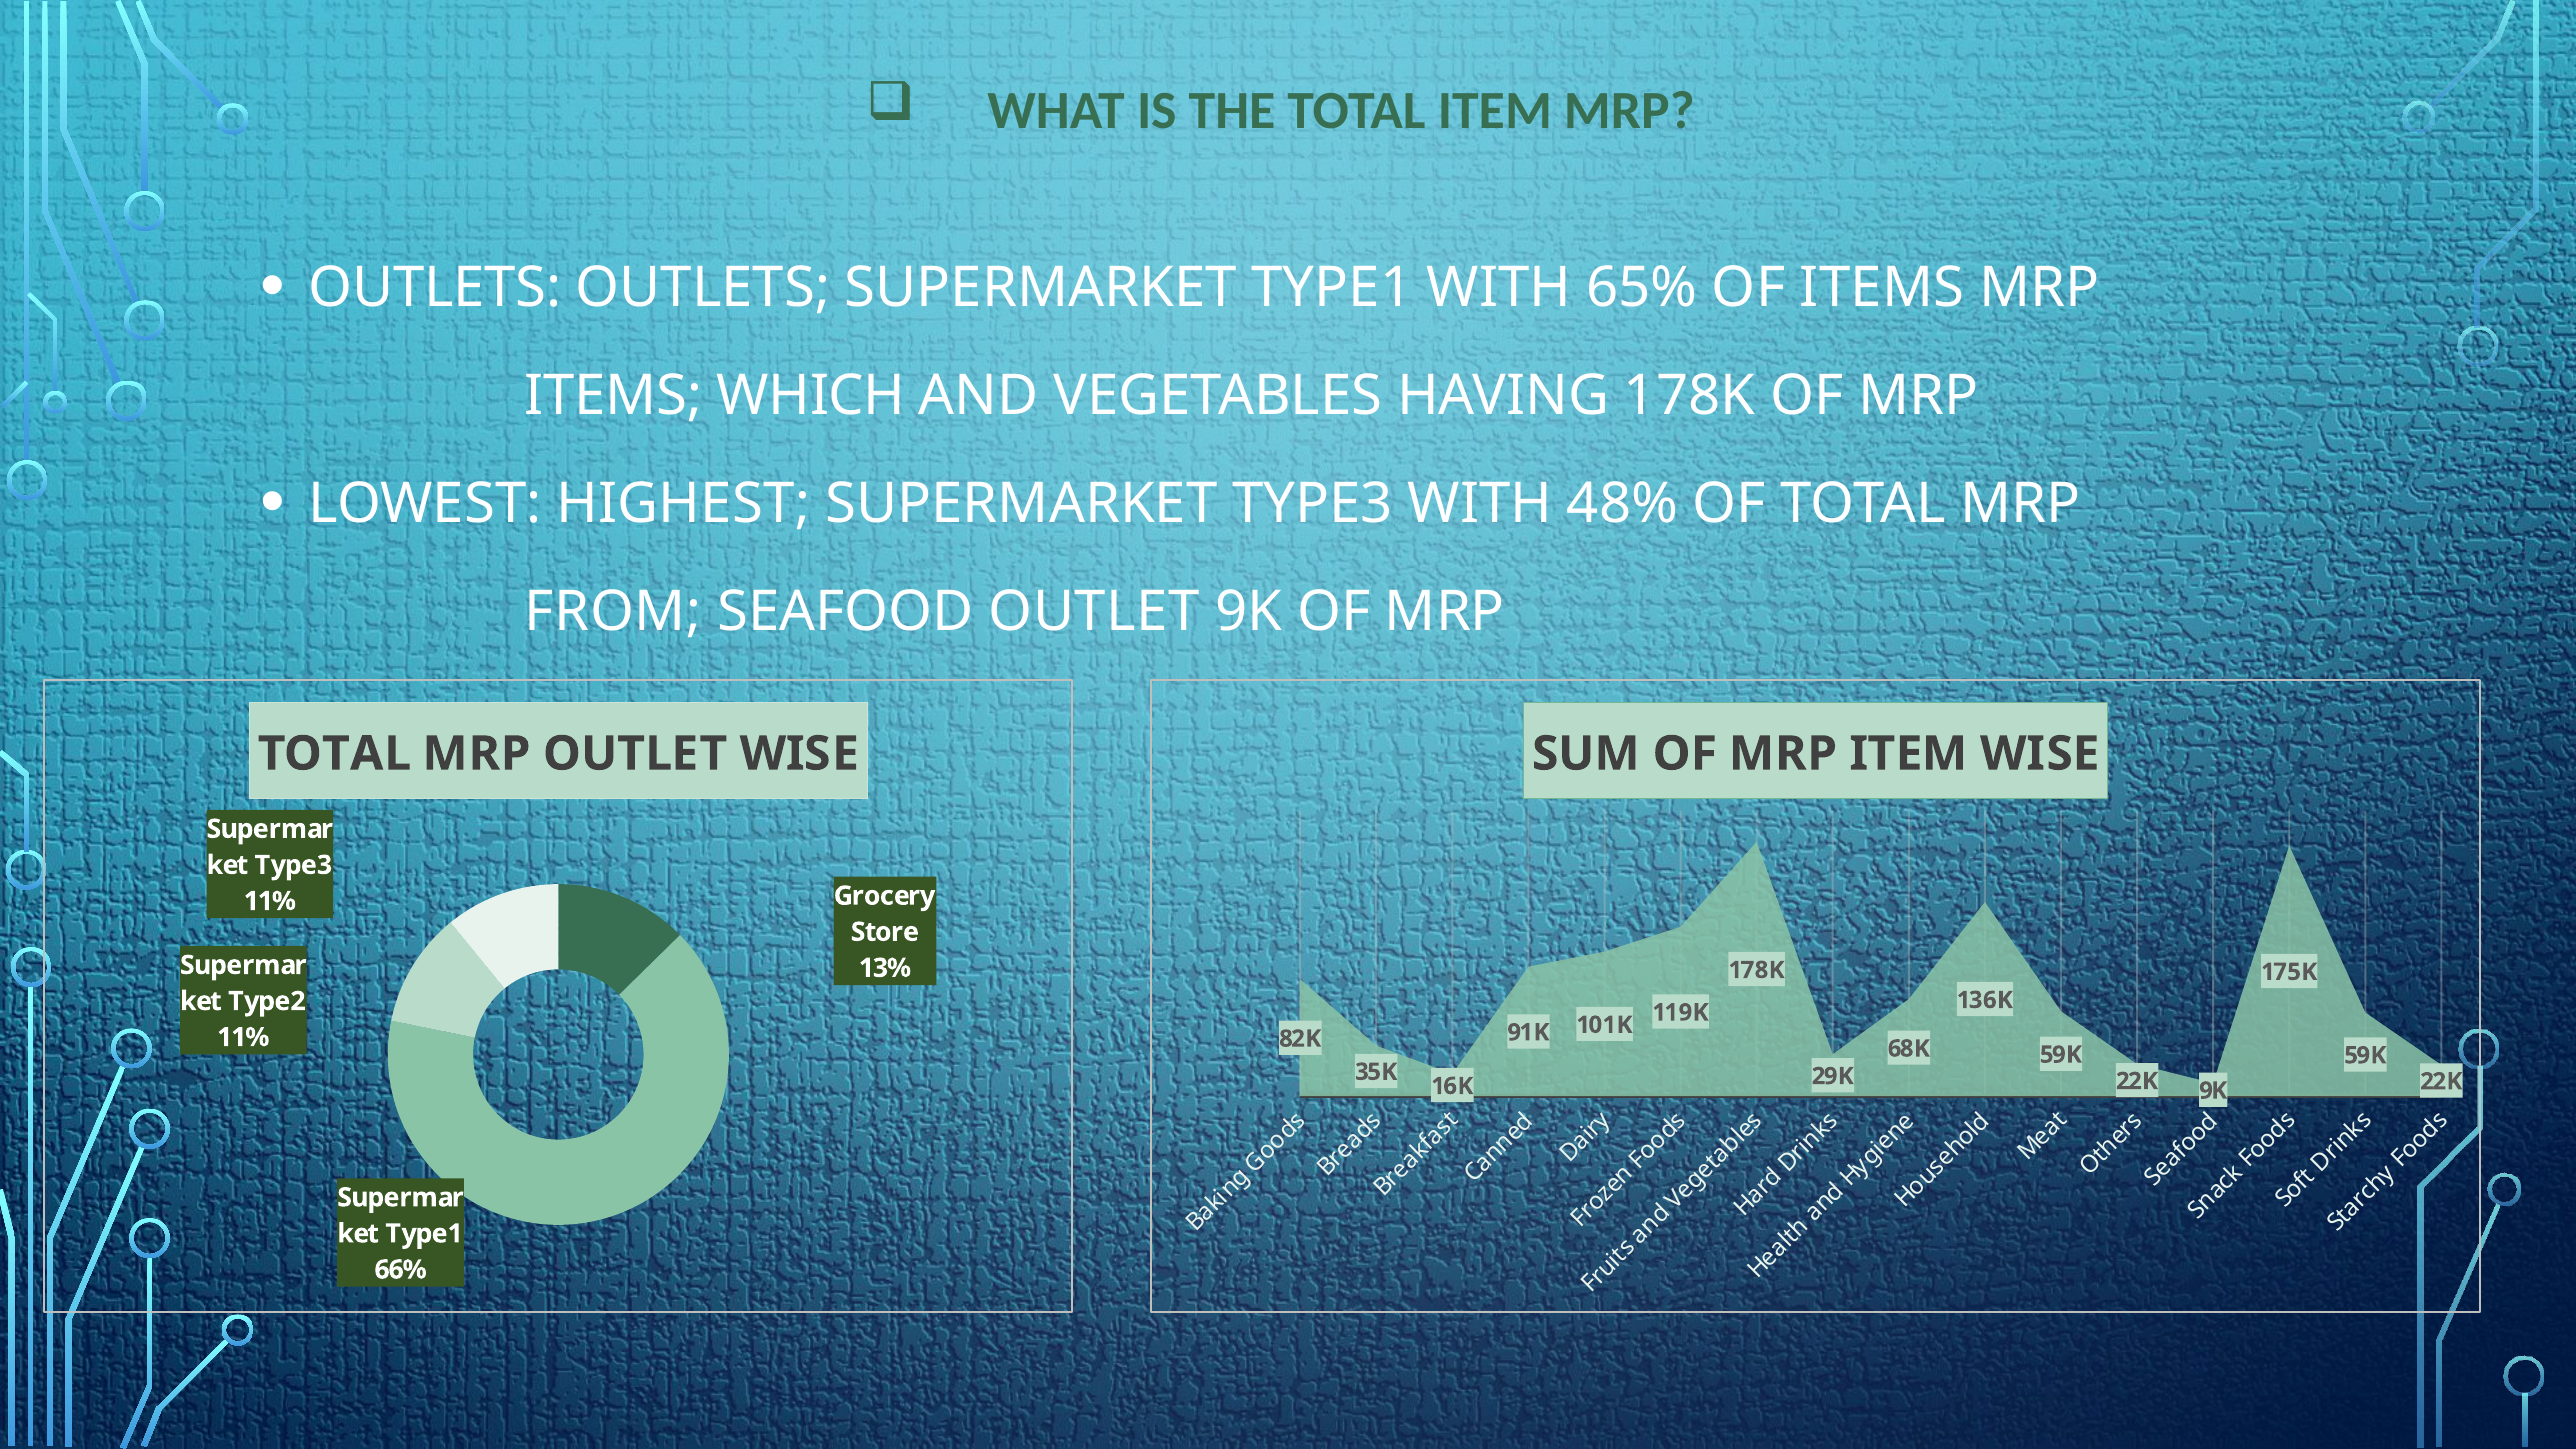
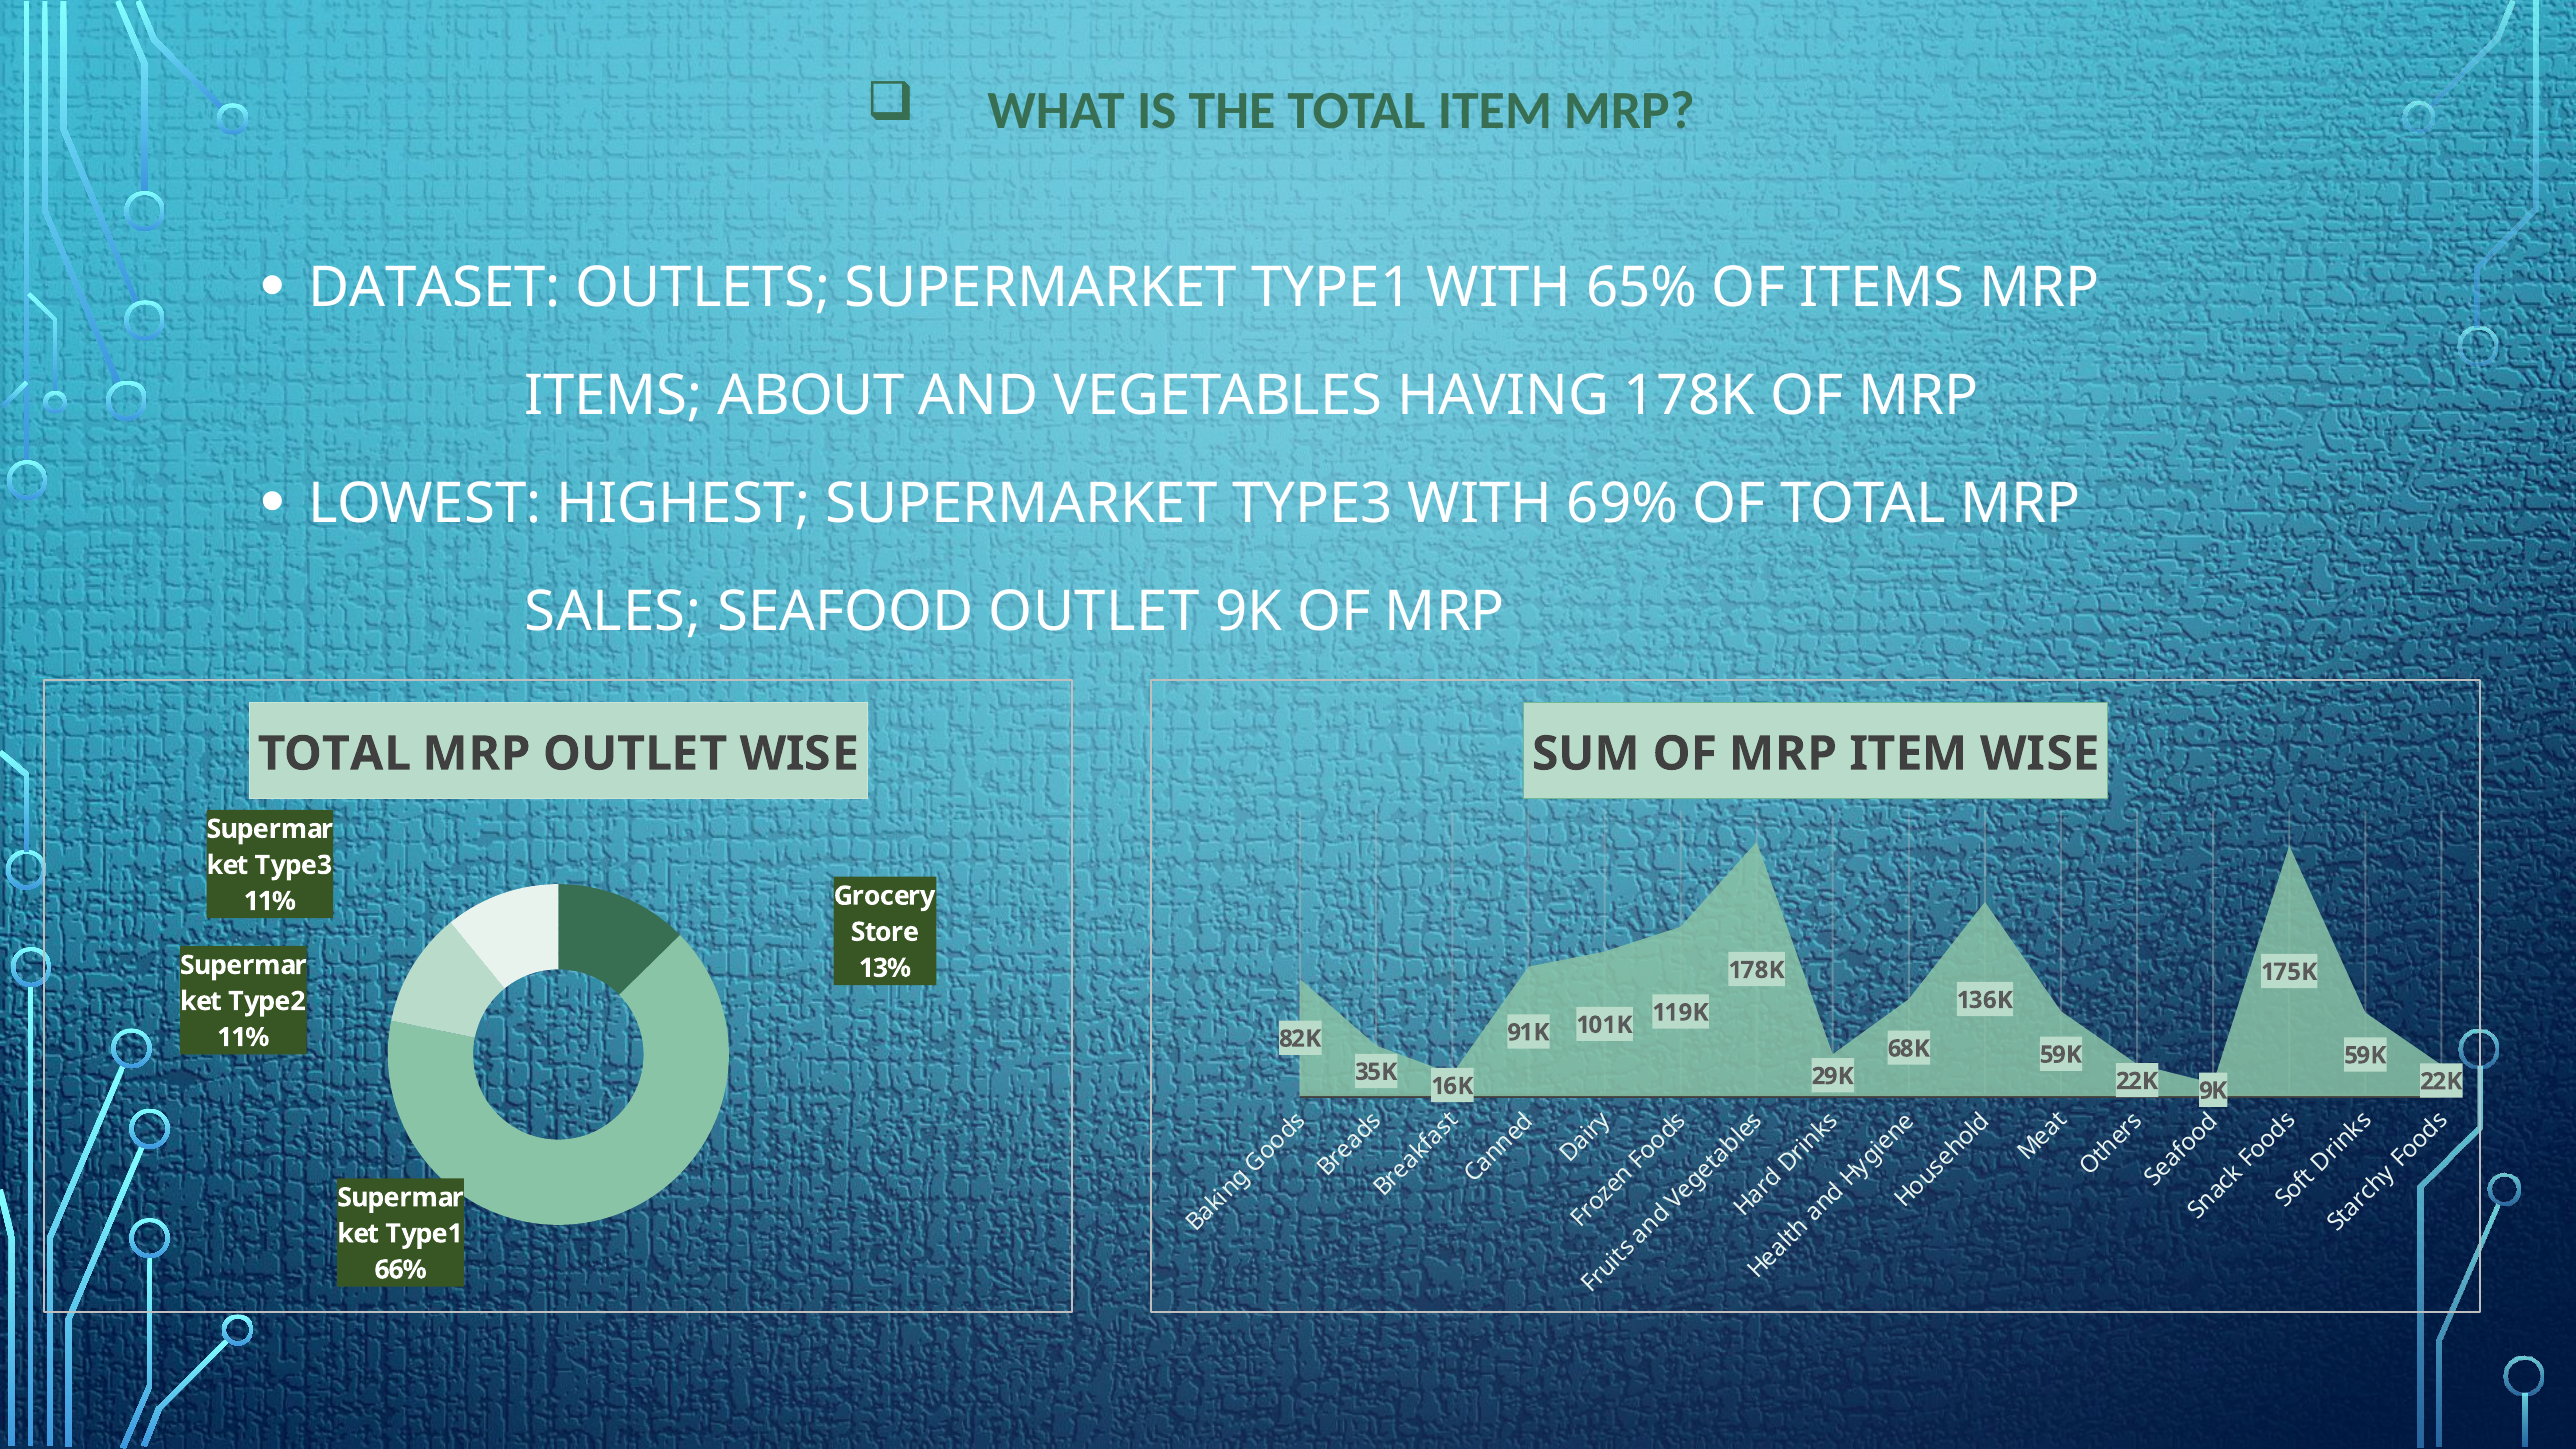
OUTLETS at (435, 288): OUTLETS -> DATASET
WHICH: WHICH -> ABOUT
48%: 48% -> 69%
FROM: FROM -> SALES
